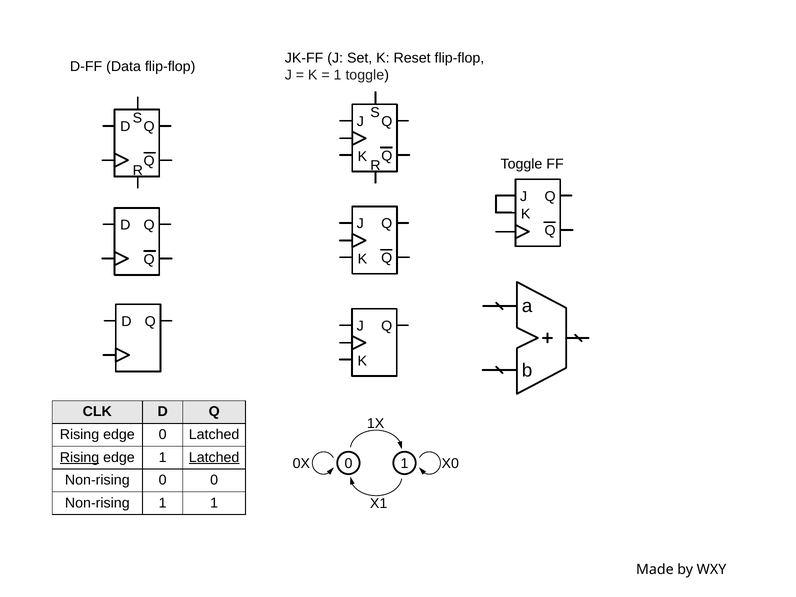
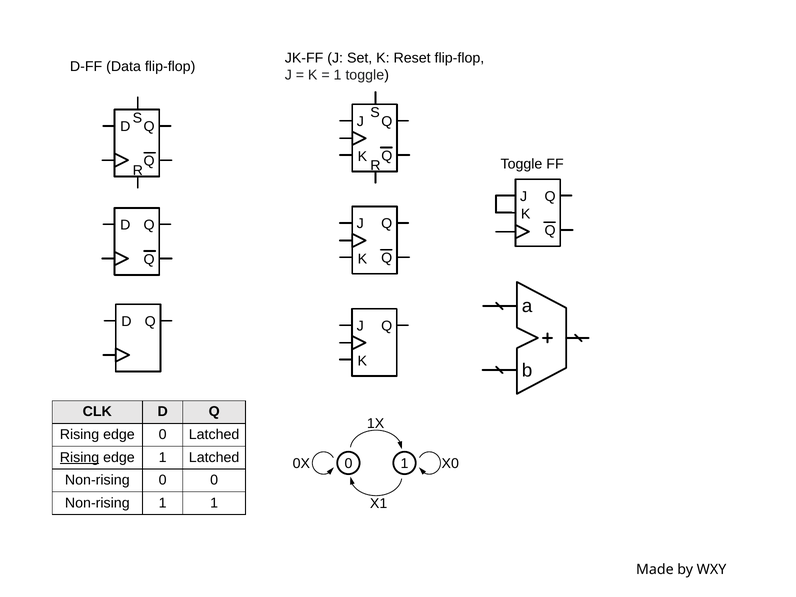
Latched at (214, 457) underline: present -> none
